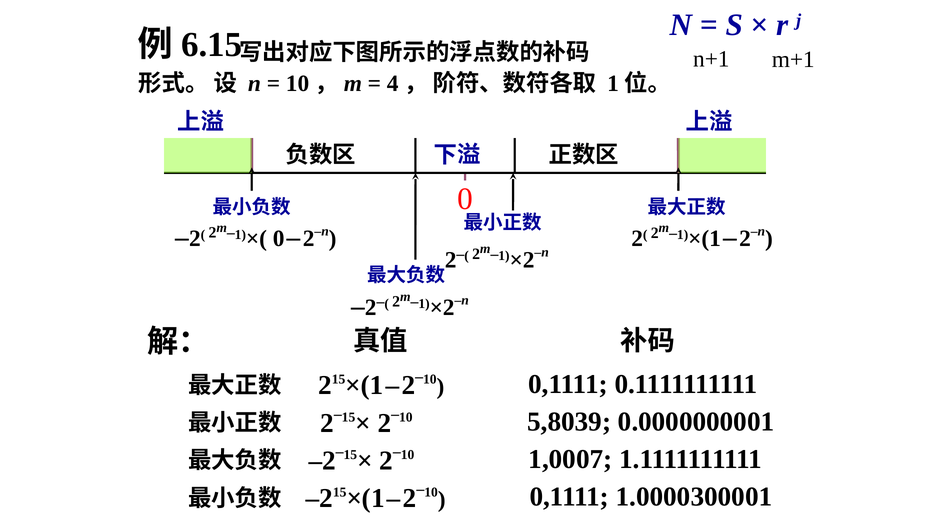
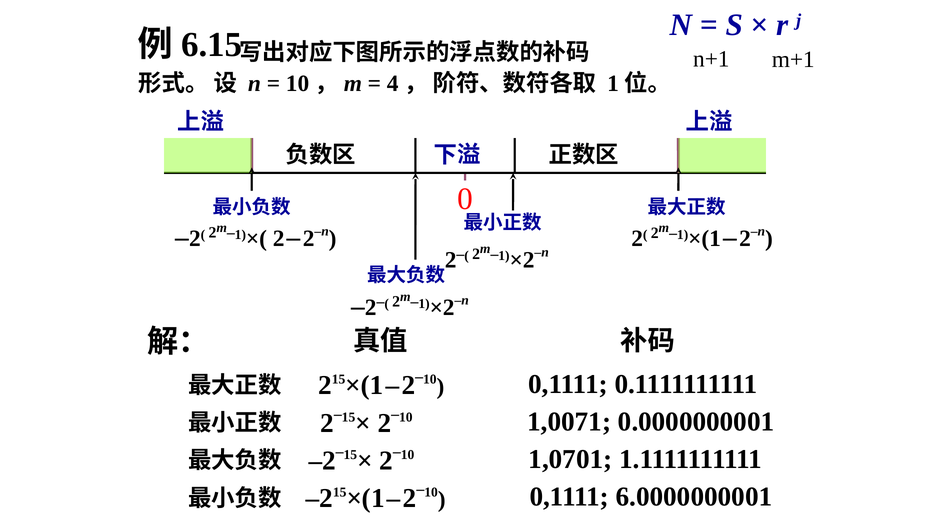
0 at (279, 238): 0 -> 2
5,8039: 5,8039 -> 1,0071
1,0007: 1,0007 -> 1,0701
1.0000300001: 1.0000300001 -> 6.0000000001
